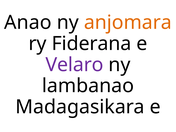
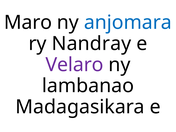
Anao: Anao -> Maro
anjomara colour: orange -> blue
Fiderana: Fiderana -> Nandray
